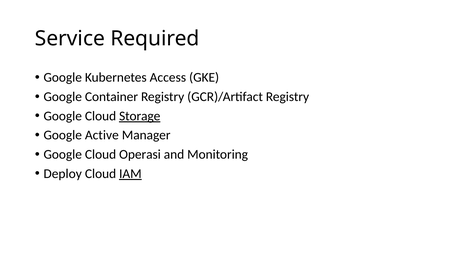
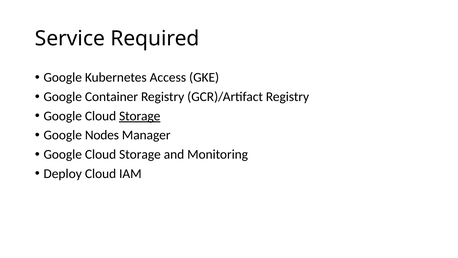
Active: Active -> Nodes
Operasi at (140, 154): Operasi -> Storage
IAM underline: present -> none
